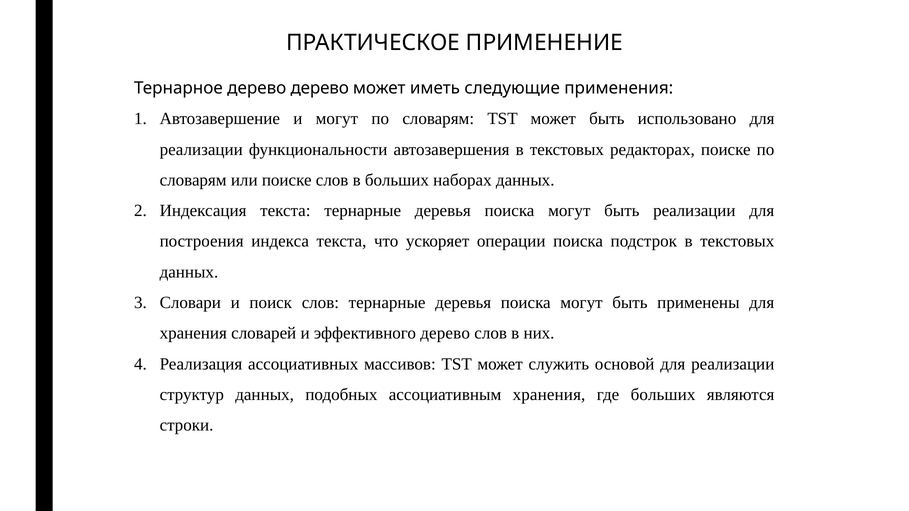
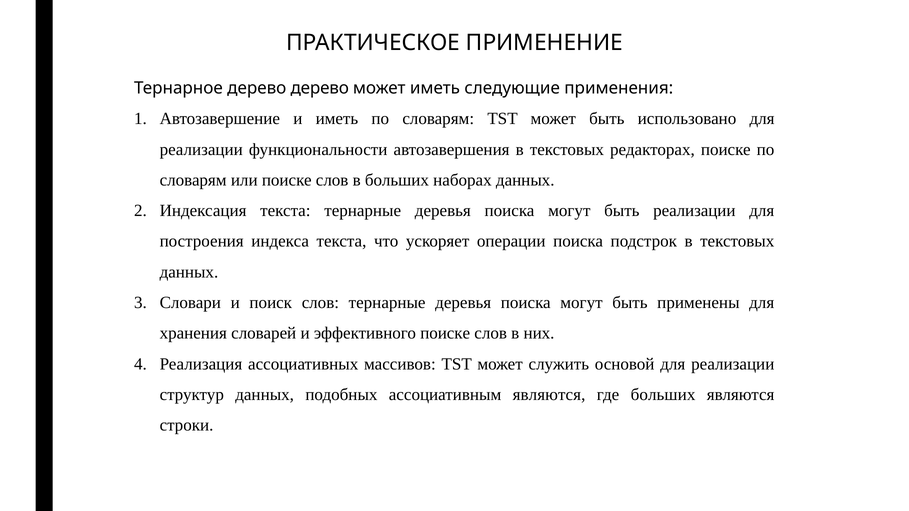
и могут: могут -> иметь
эффективного дерево: дерево -> поиске
ассоциативным хранения: хранения -> являются
